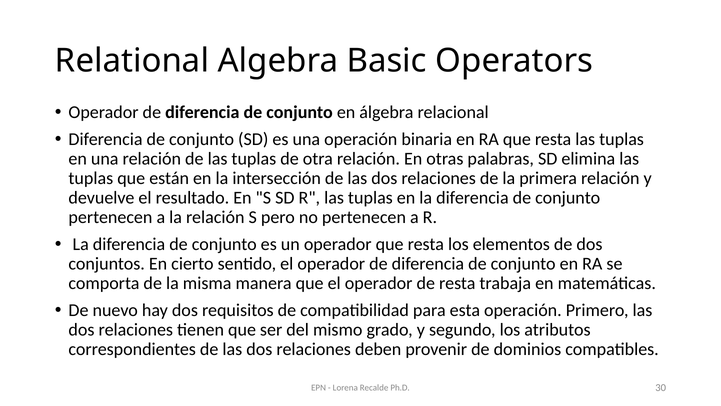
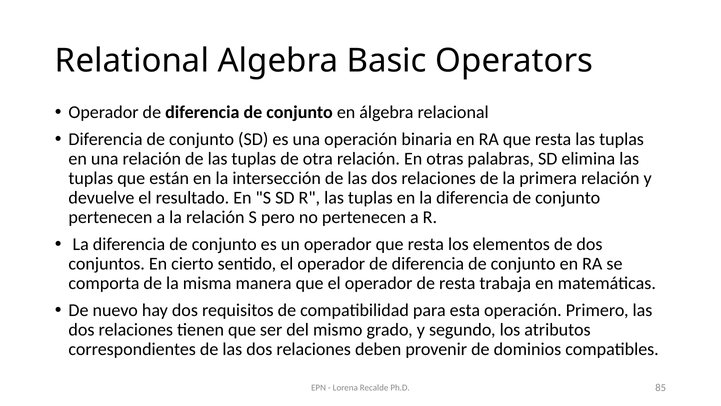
30: 30 -> 85
